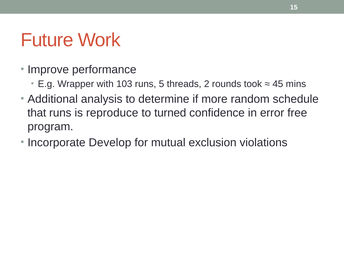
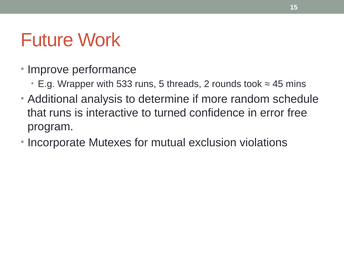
103: 103 -> 533
reproduce: reproduce -> interactive
Develop: Develop -> Mutexes
